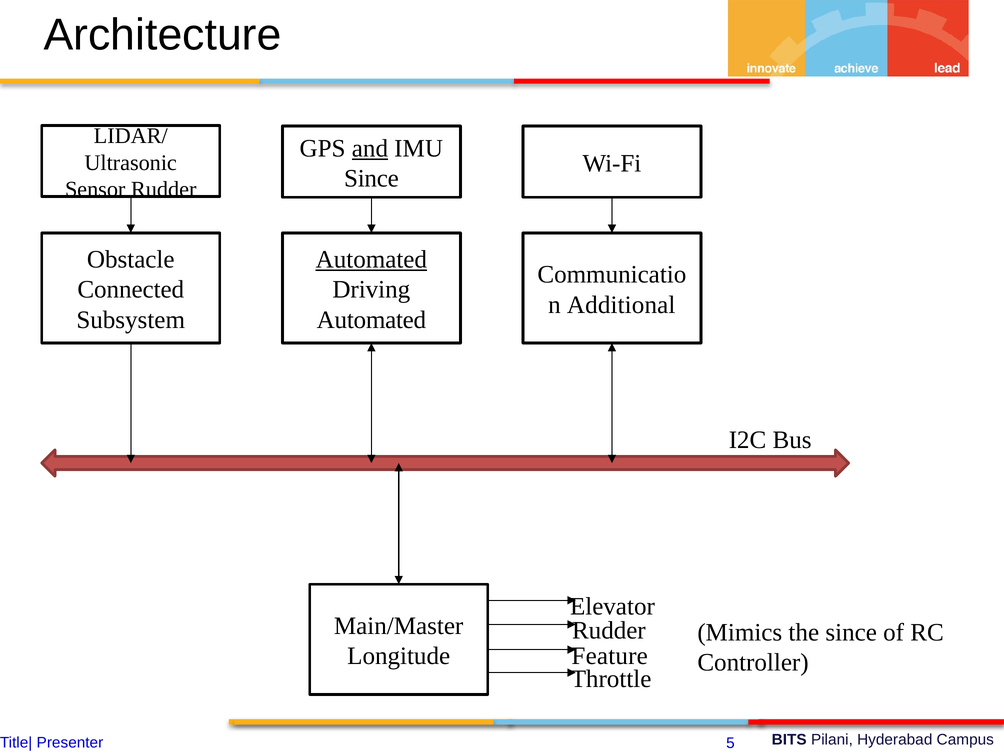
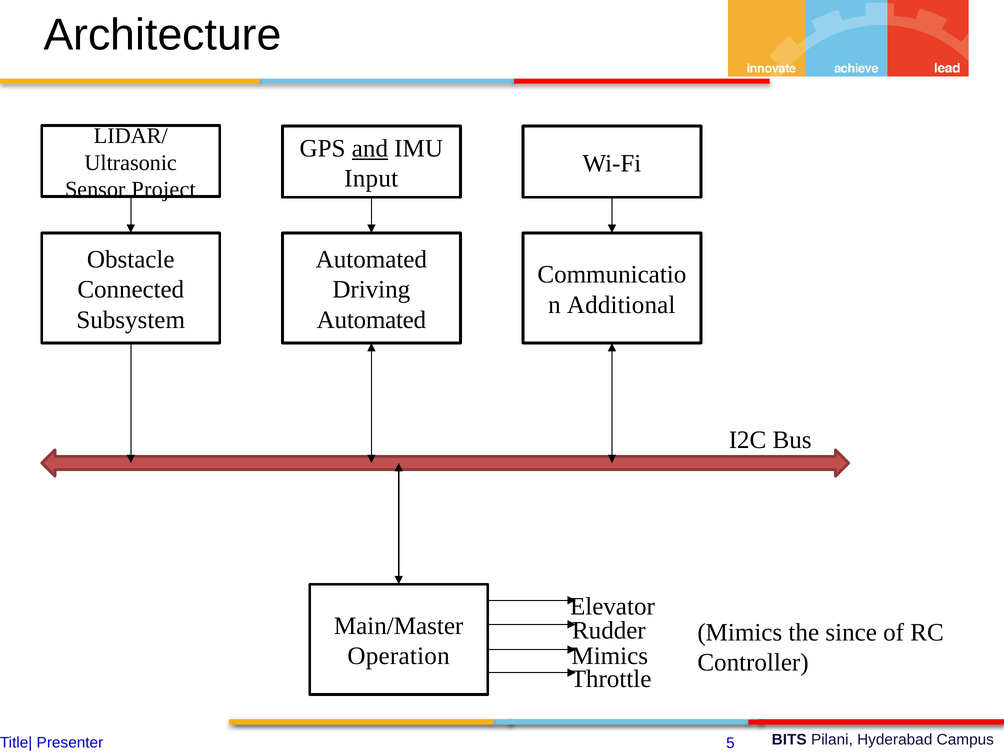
Since at (371, 178): Since -> Input
Sensor Rudder: Rudder -> Project
Automated at (371, 260) underline: present -> none
Feature at (610, 656): Feature -> Mimics
Longitude: Longitude -> Operation
